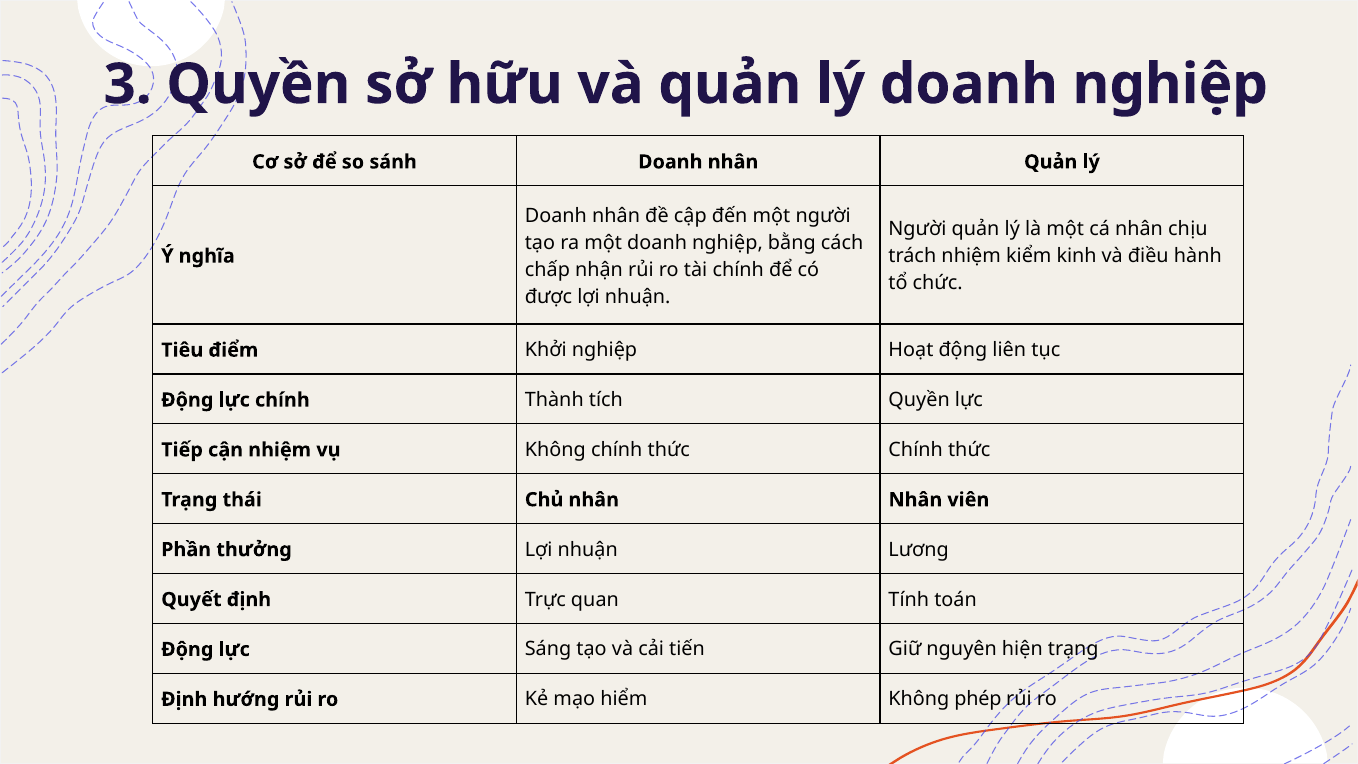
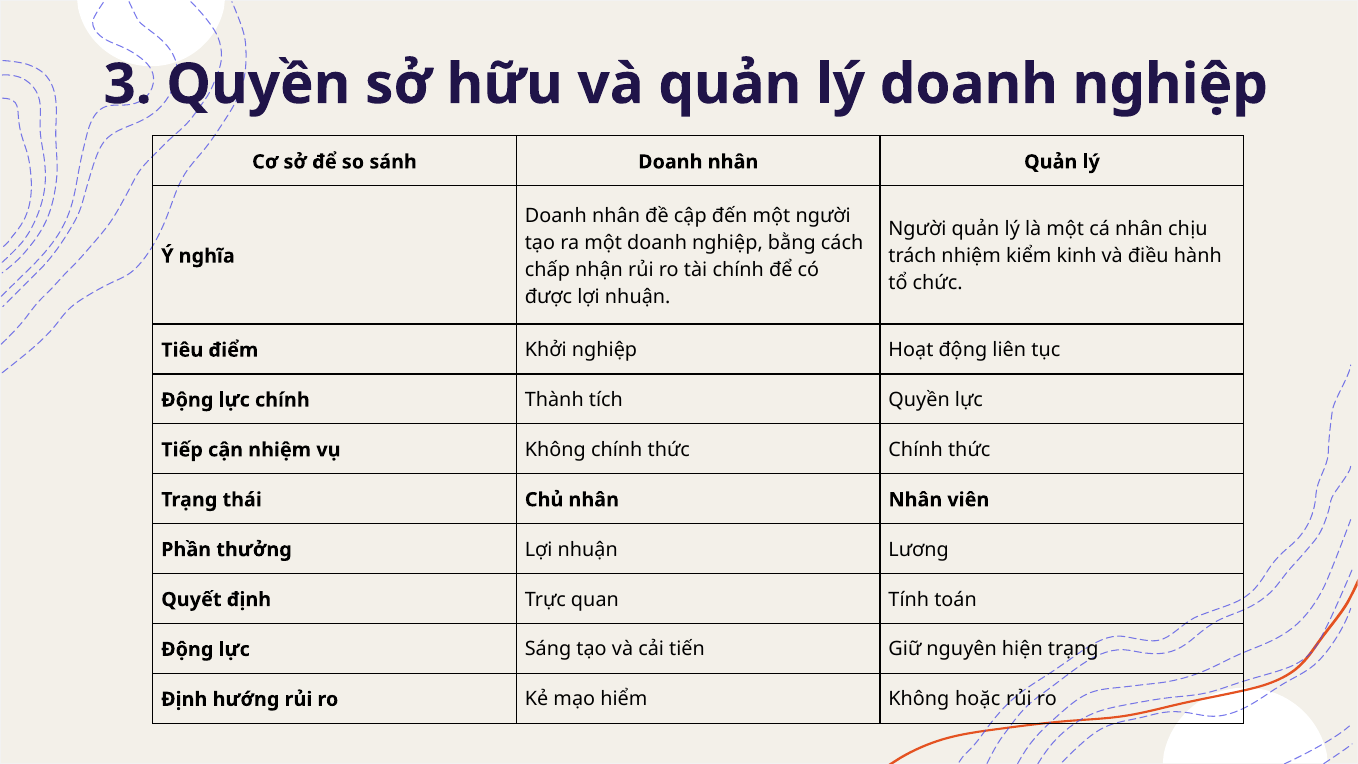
phép: phép -> hoặc
